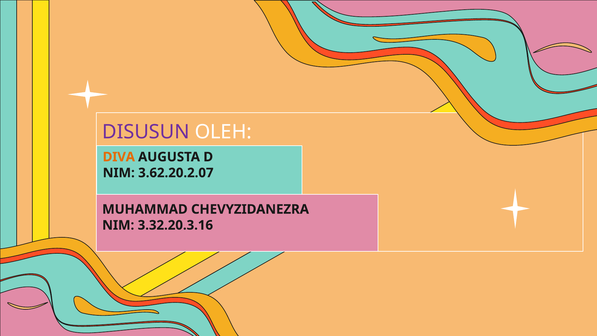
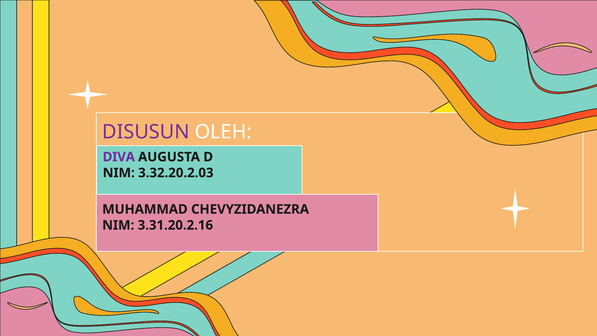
DIVA colour: orange -> purple
3.62.20.2.07: 3.62.20.2.07 -> 3.32.20.2.03
3.32.20.3.16: 3.32.20.3.16 -> 3.31.20.2.16
